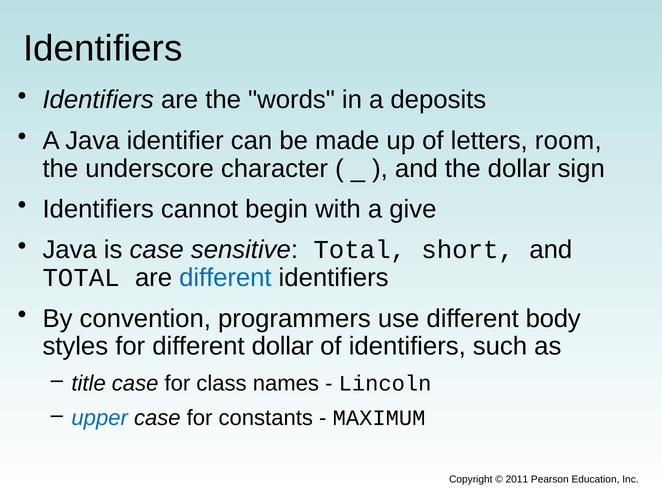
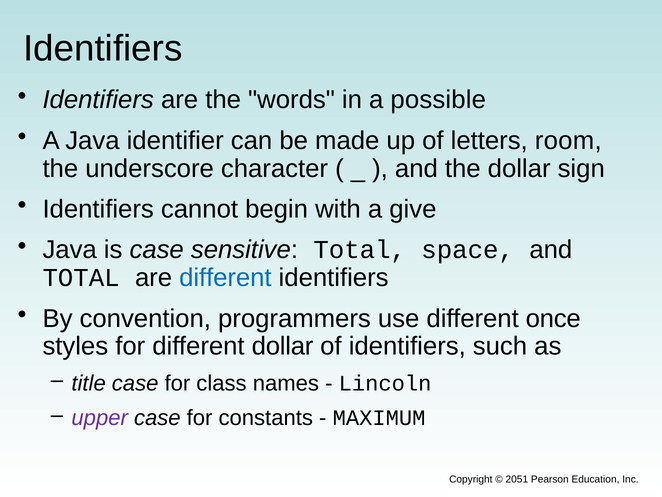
deposits: deposits -> possible
short: short -> space
body: body -> once
upper colour: blue -> purple
2011: 2011 -> 2051
